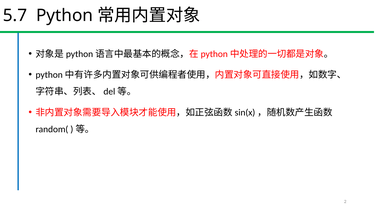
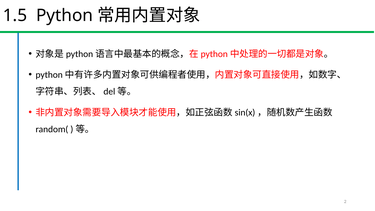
5.7: 5.7 -> 1.5
